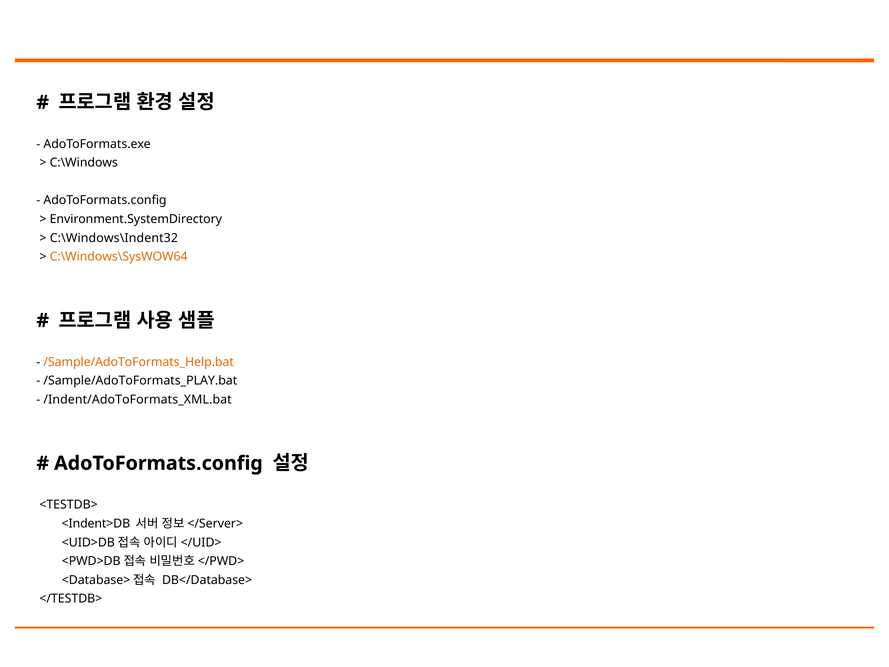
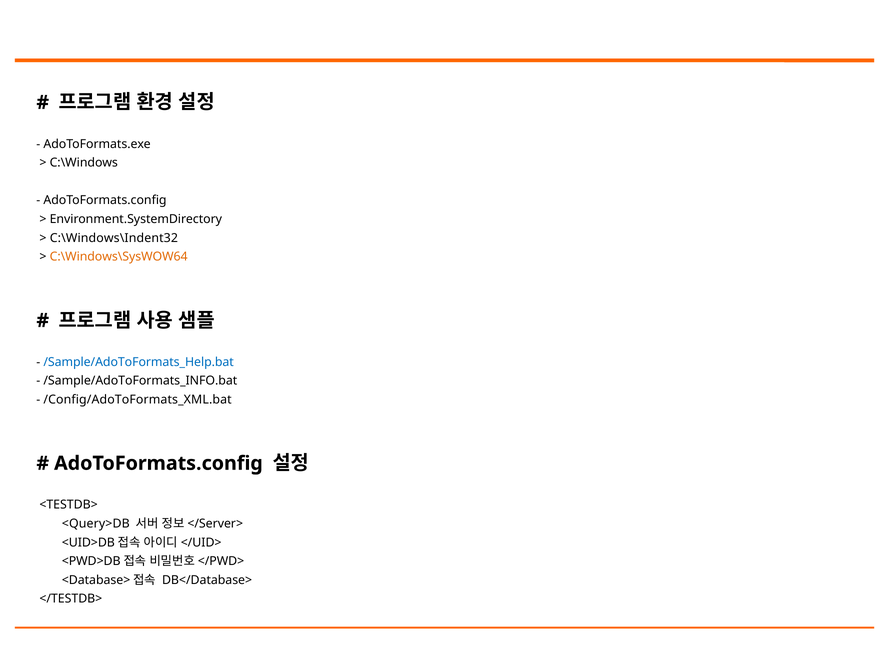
/Sample/AdoToFormats_Help.bat colour: orange -> blue
/Sample/AdoToFormats_PLAY.bat: /Sample/AdoToFormats_PLAY.bat -> /Sample/AdoToFormats_INFO.bat
/Indent/AdoToFormats_XML.bat: /Indent/AdoToFormats_XML.bat -> /Config/AdoToFormats_XML.bat
<Indent>DB: <Indent>DB -> <Query>DB
